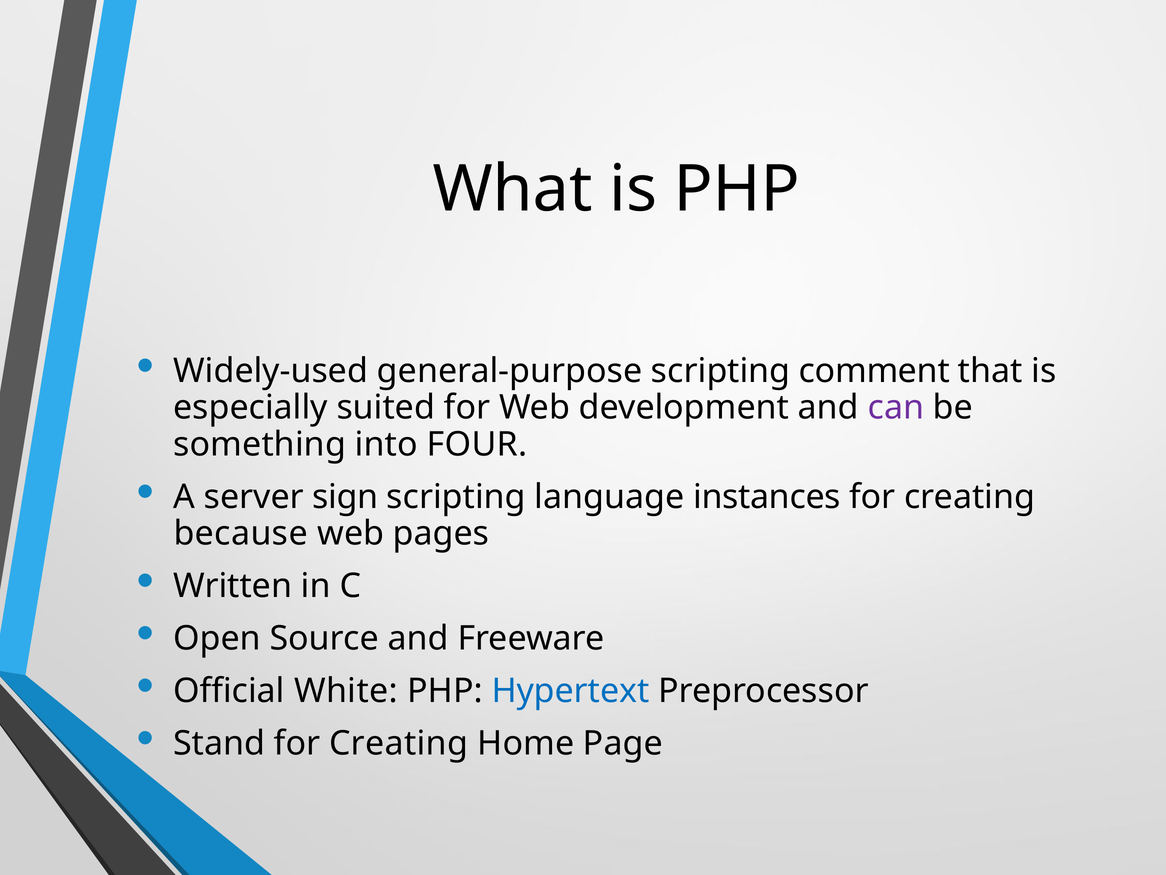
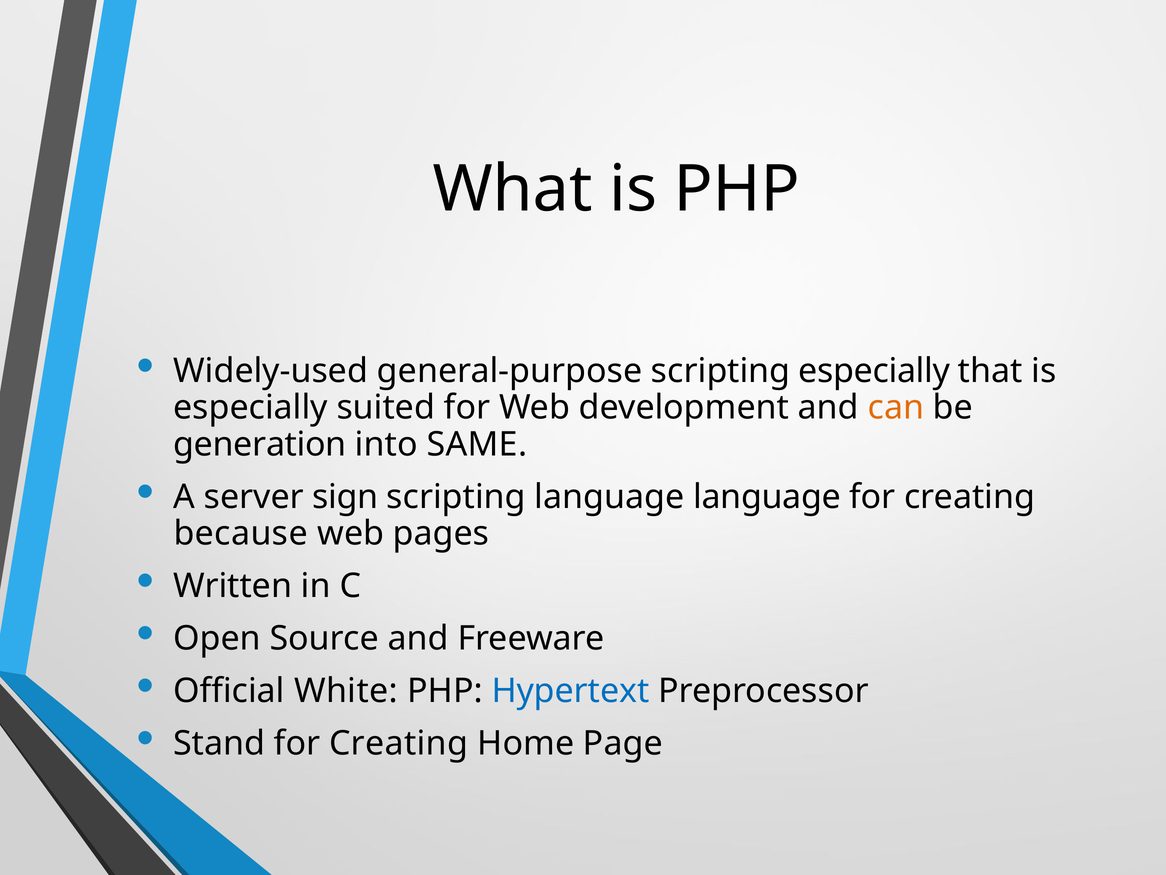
scripting comment: comment -> especially
can colour: purple -> orange
something: something -> generation
FOUR: FOUR -> SAME
language instances: instances -> language
